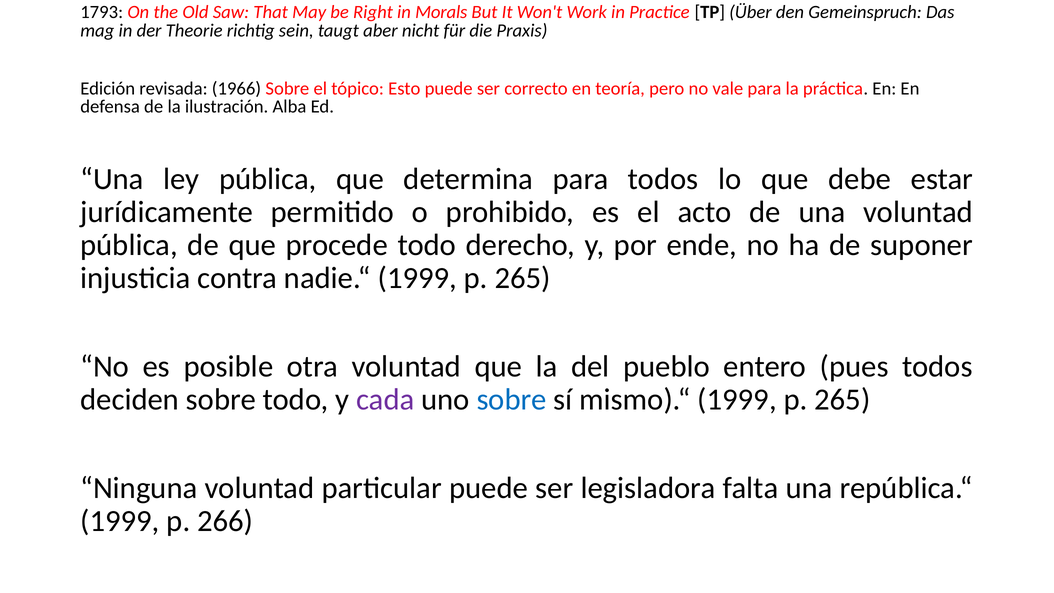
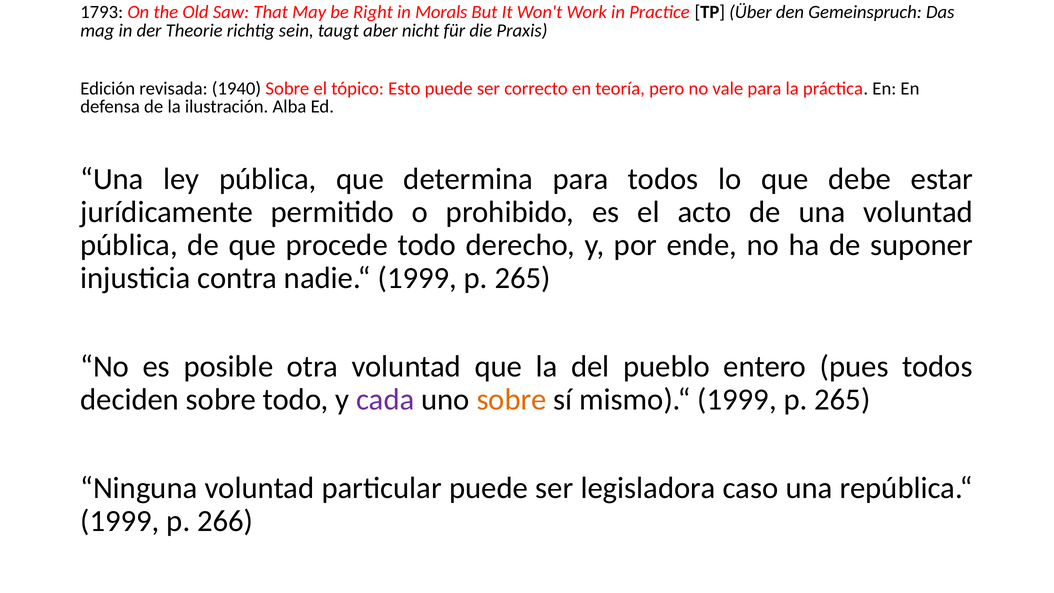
1966: 1966 -> 1940
sobre at (512, 400) colour: blue -> orange
falta: falta -> caso
